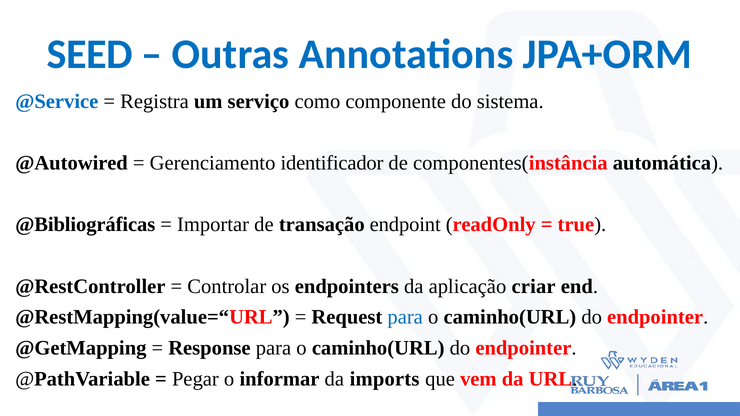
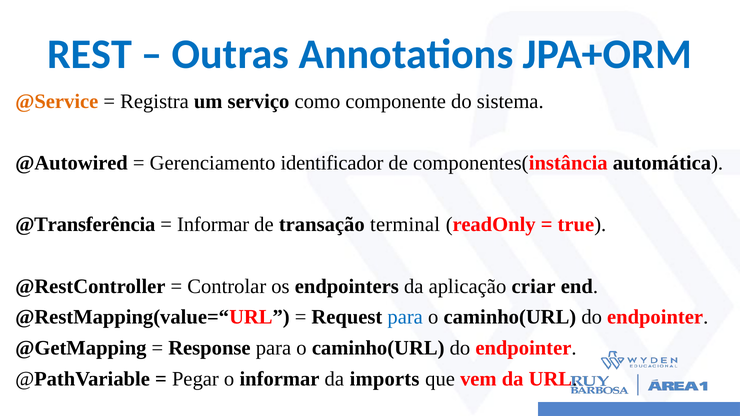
SEED: SEED -> REST
@Service colour: blue -> orange
@Bibliográficas: @Bibliográficas -> @Transferência
Importar at (213, 225): Importar -> Informar
endpoint: endpoint -> terminal
